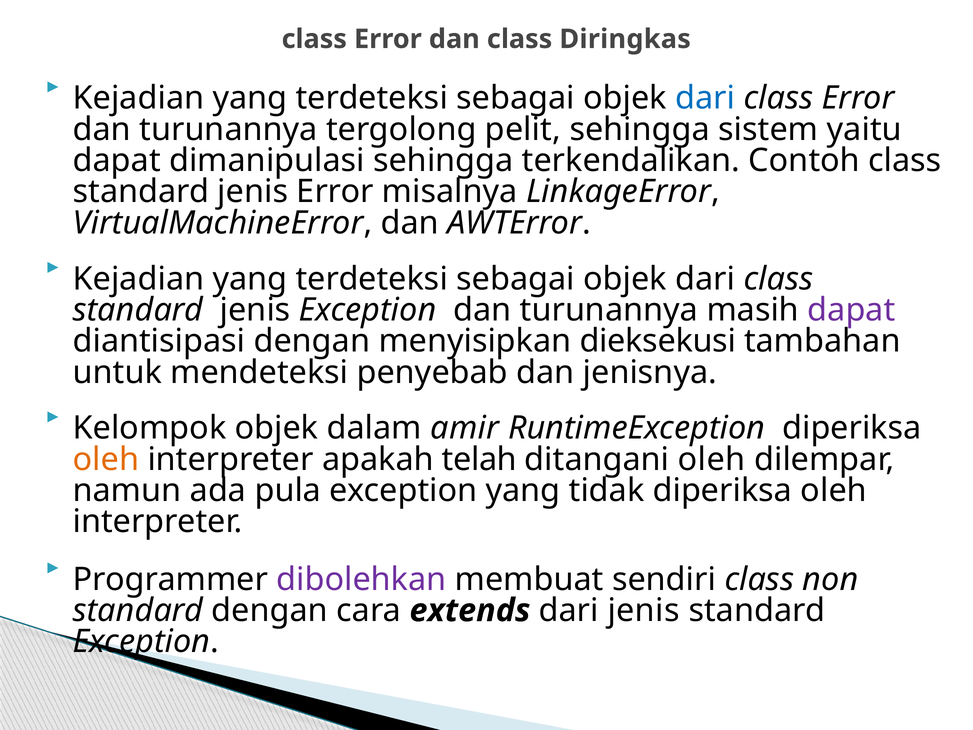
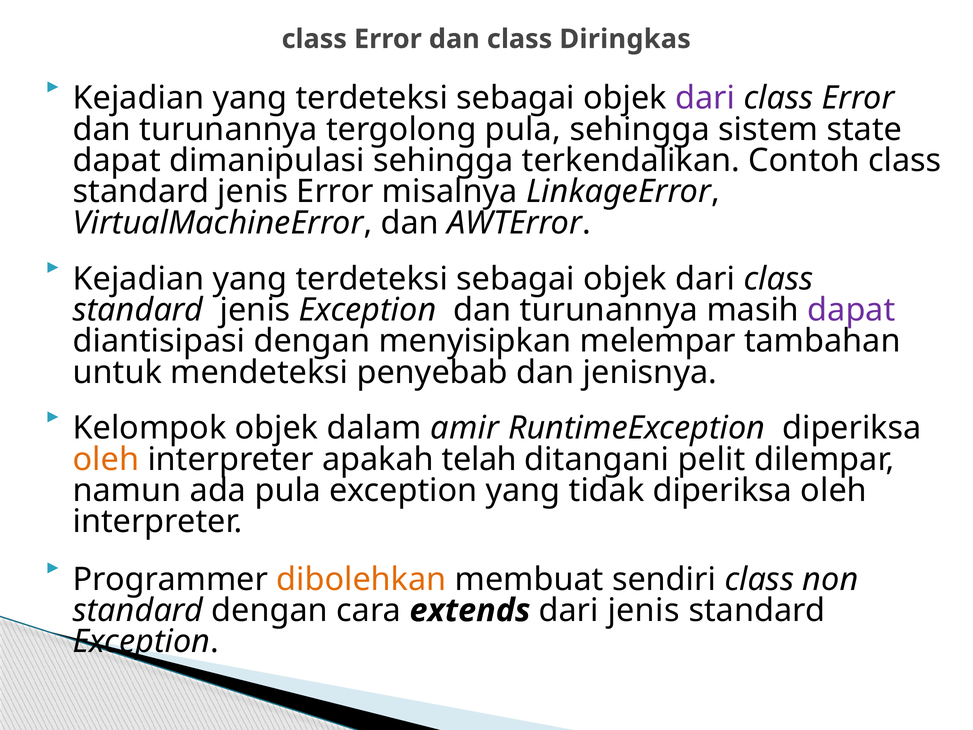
dari at (705, 98) colour: blue -> purple
tergolong pelit: pelit -> pula
yaitu: yaitu -> state
dieksekusi: dieksekusi -> melempar
ditangani oleh: oleh -> pelit
dibolehkan colour: purple -> orange
